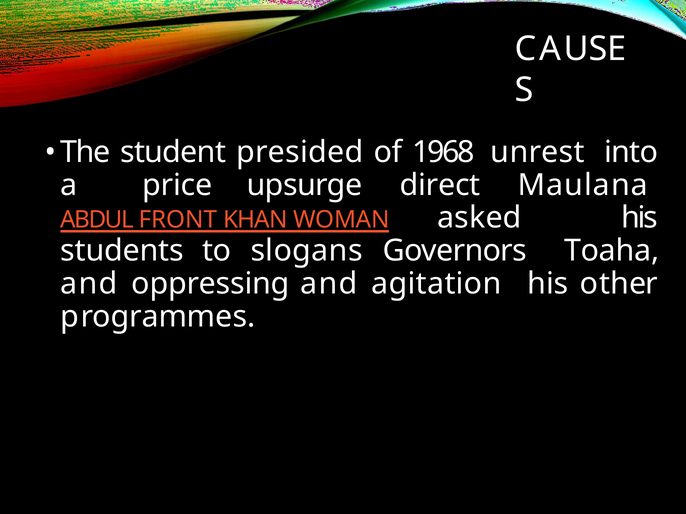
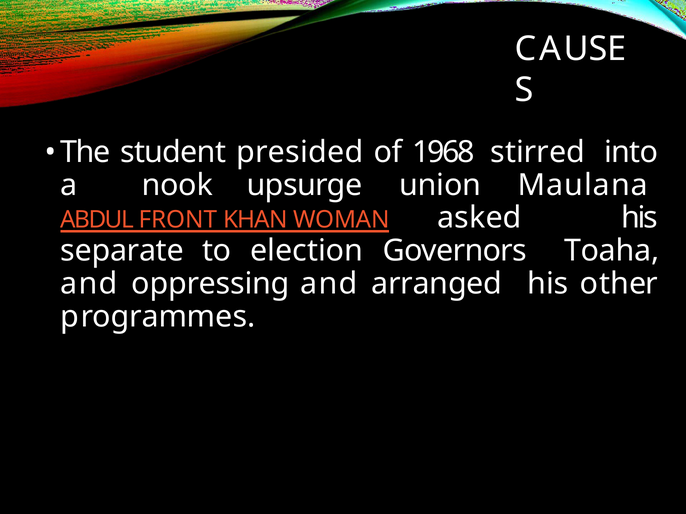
unrest: unrest -> stirred
price: price -> nook
direct: direct -> union
students: students -> separate
slogans: slogans -> election
agitation: agitation -> arranged
